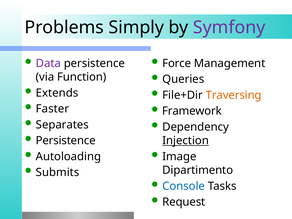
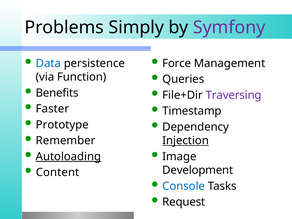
Data colour: purple -> blue
Extends: Extends -> Benefits
Traversing colour: orange -> purple
Framework: Framework -> Timestamp
Separates: Separates -> Prototype
Persistence at (66, 141): Persistence -> Remember
Autoloading underline: none -> present
Dipartimento: Dipartimento -> Development
Submits: Submits -> Content
